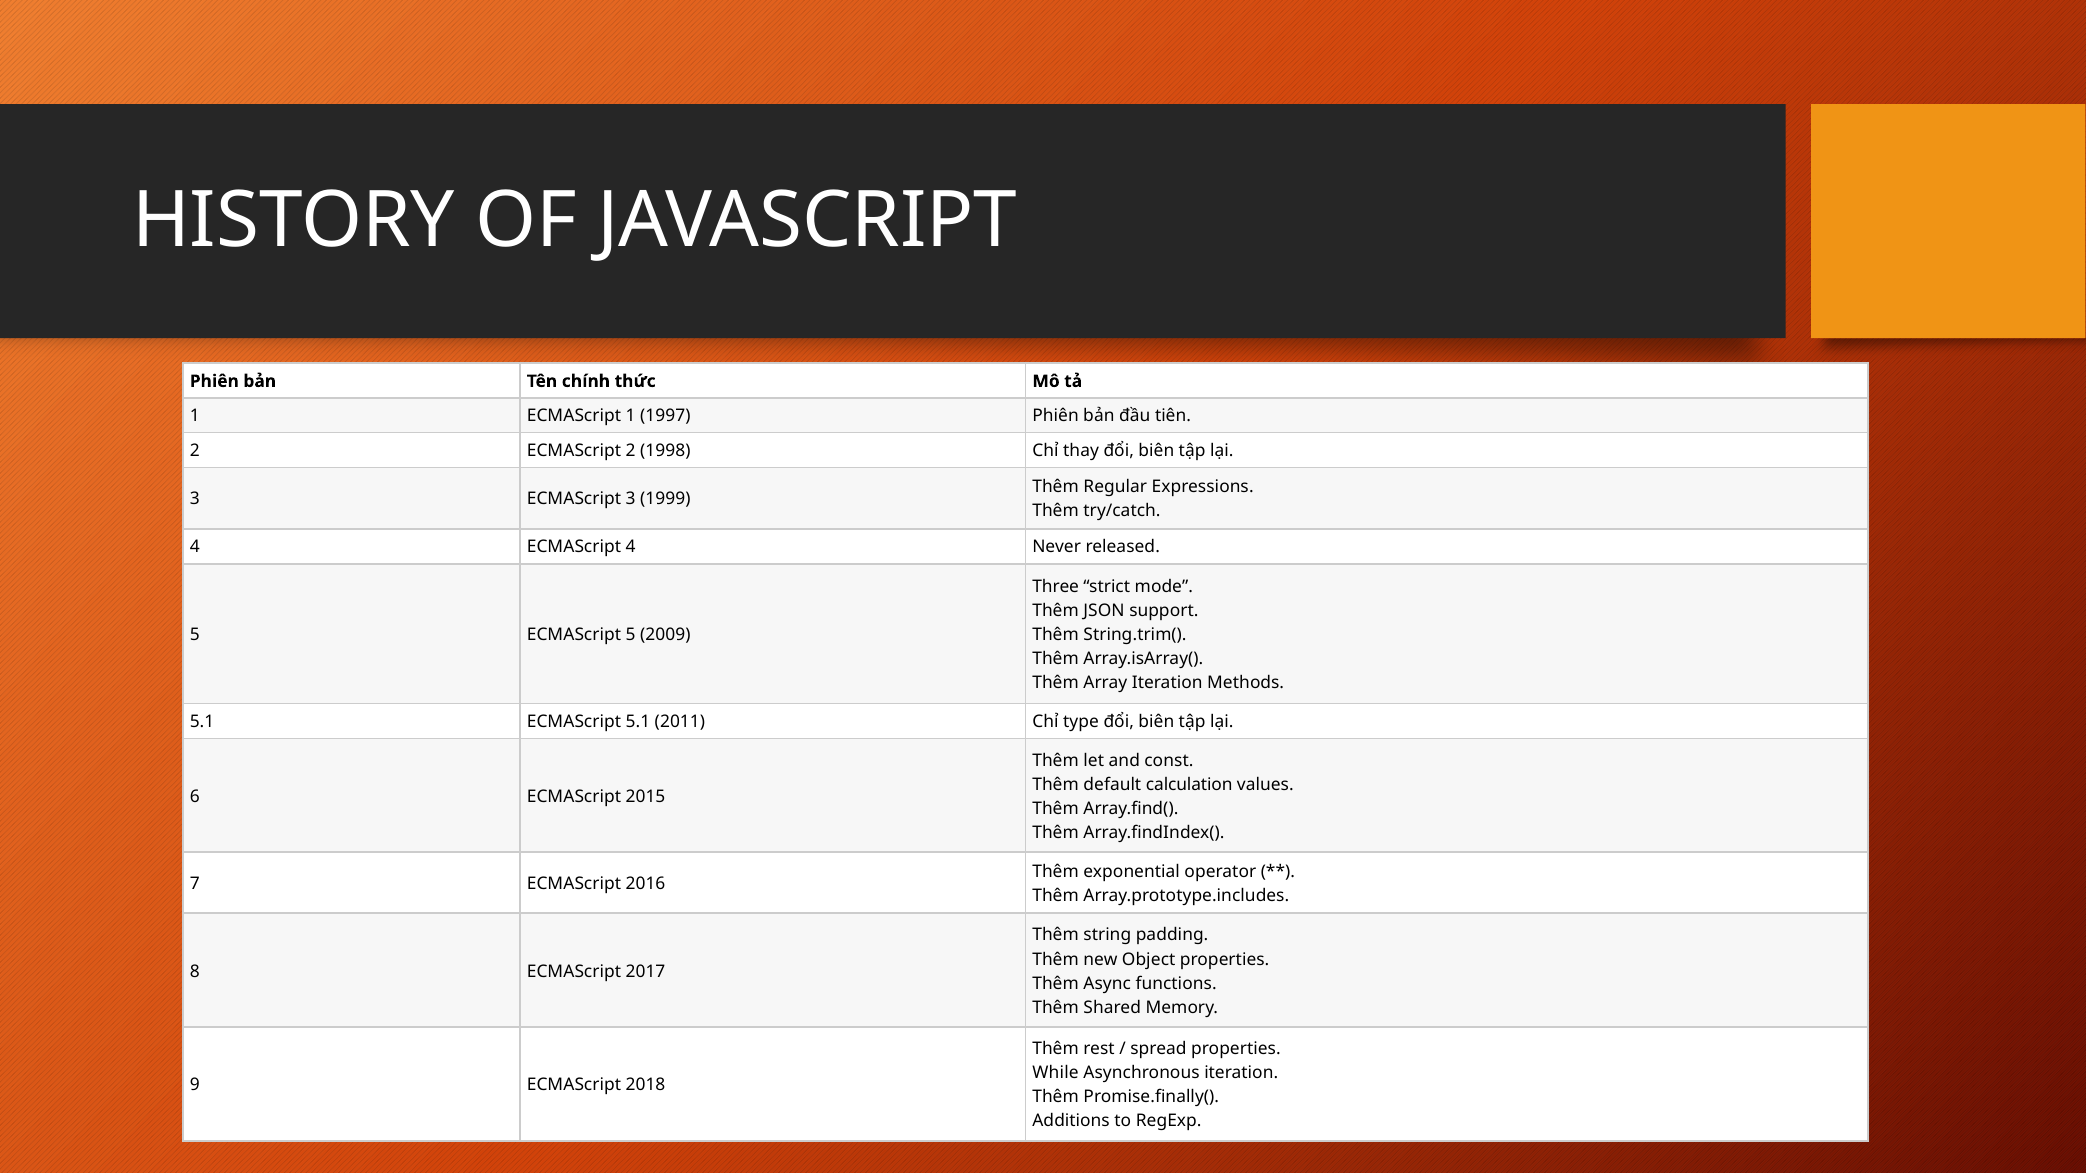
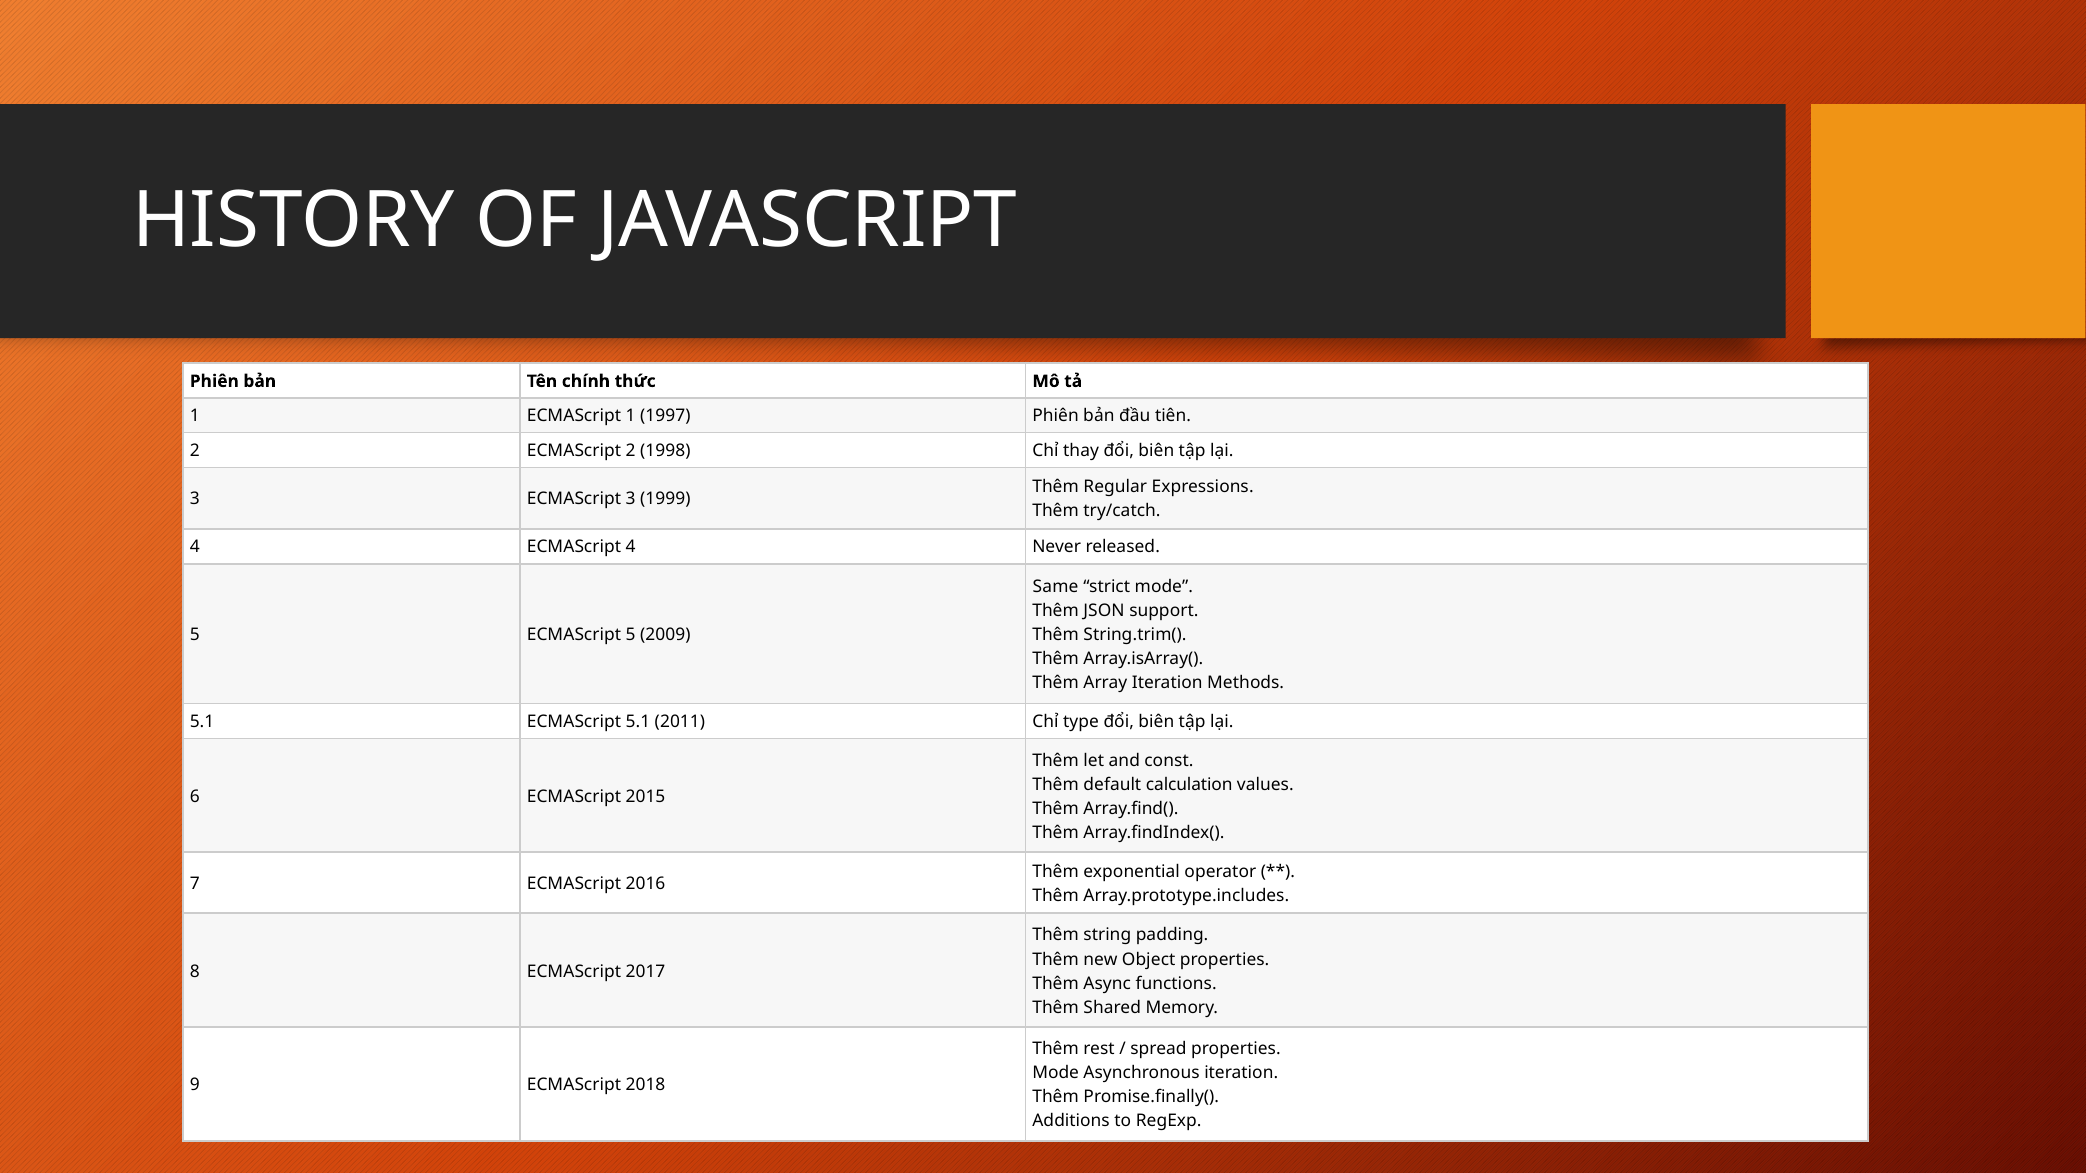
Three: Three -> Same
While at (1056, 1073): While -> Mode
